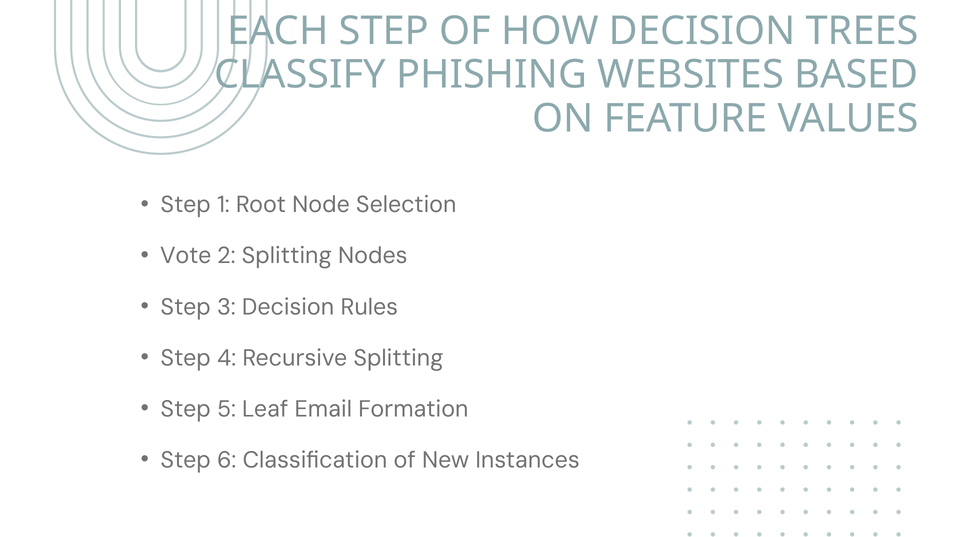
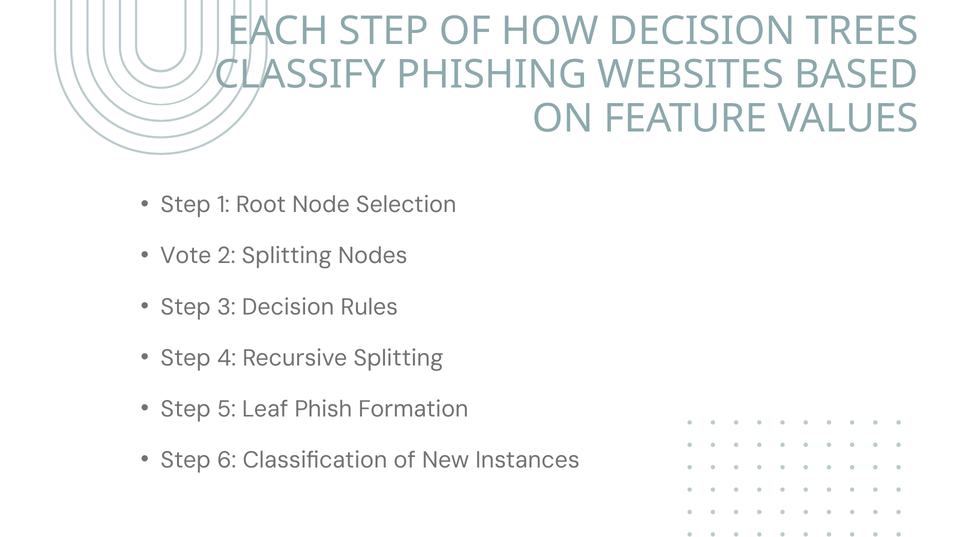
Email: Email -> Phish
